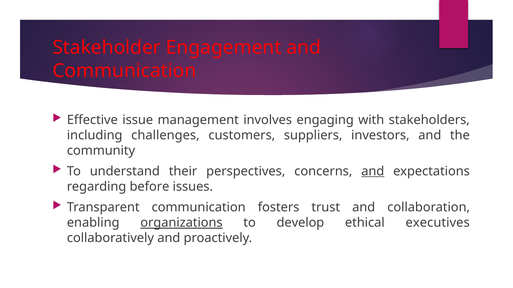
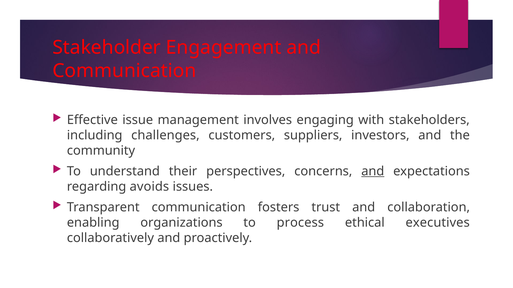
before: before -> avoids
organizations underline: present -> none
develop: develop -> process
